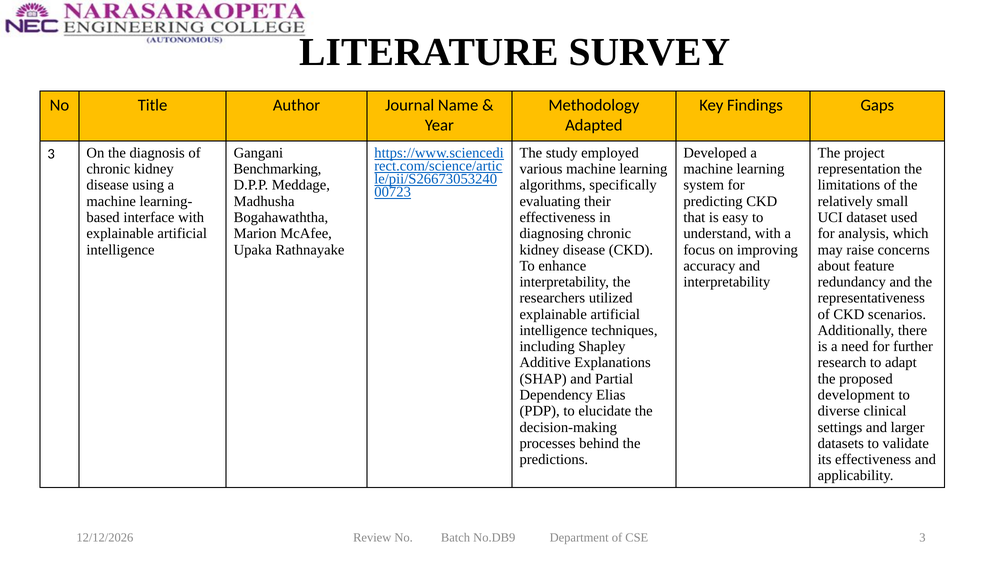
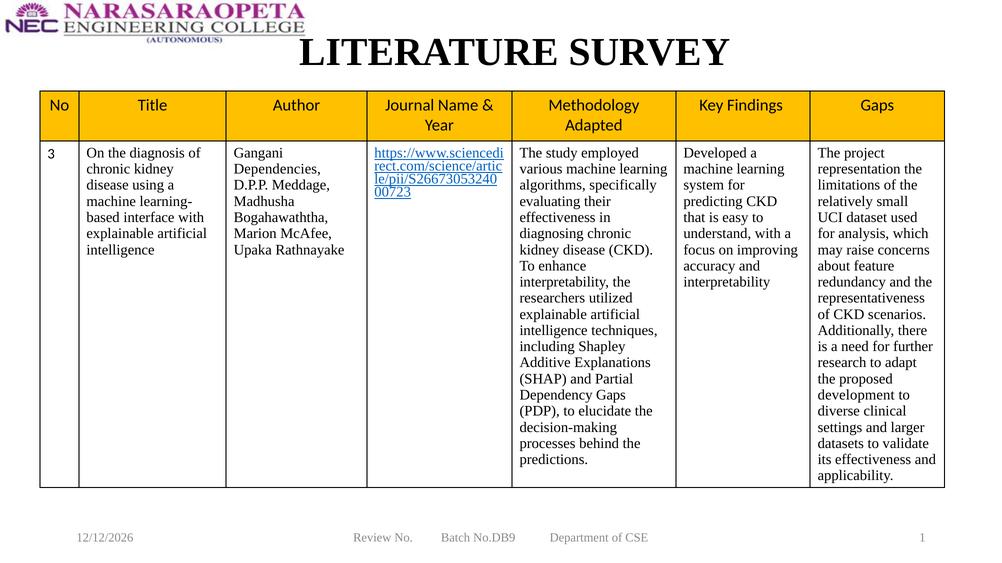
Benchmarking: Benchmarking -> Dependencies
Dependency Elias: Elias -> Gaps
CSE 3: 3 -> 1
